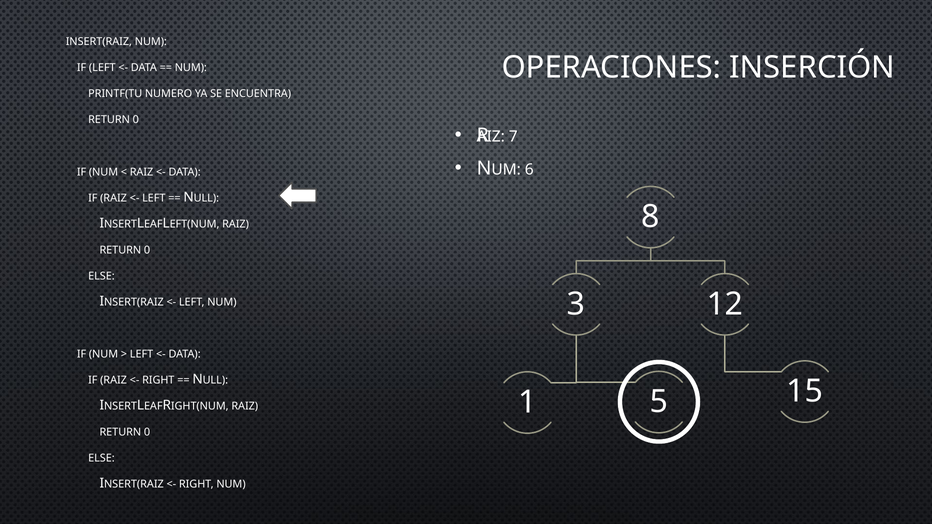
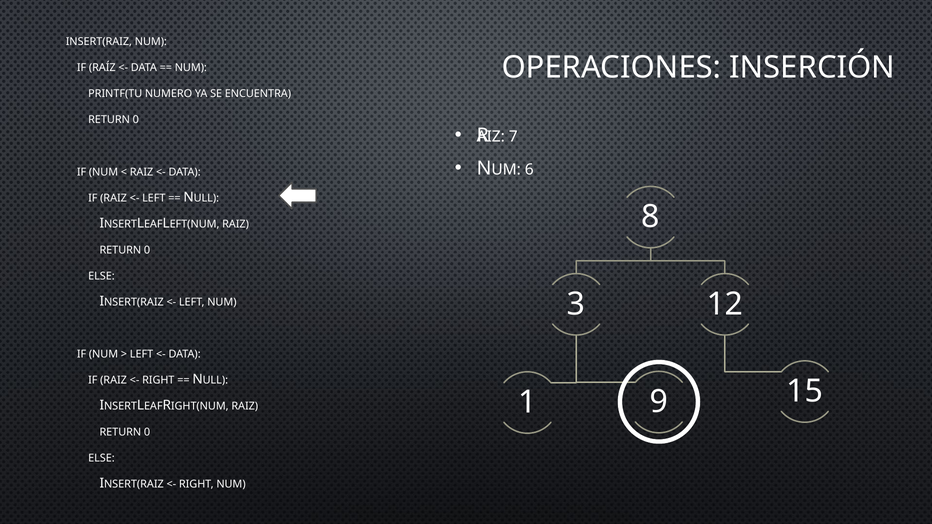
IF LEFT: LEFT -> RAÍZ
5: 5 -> 9
